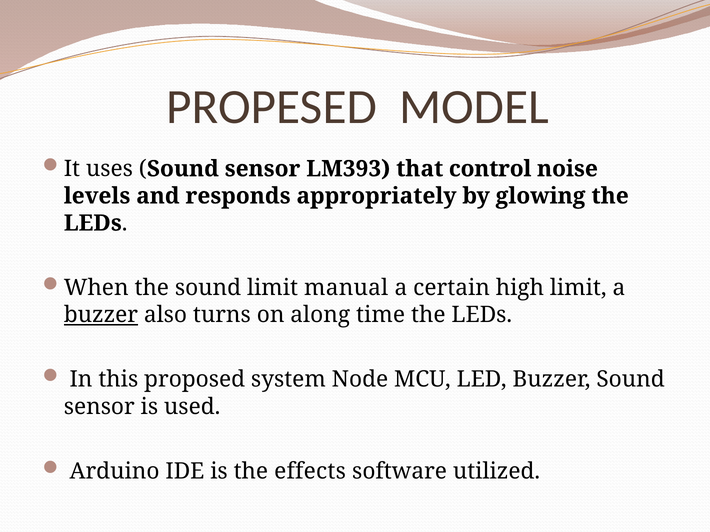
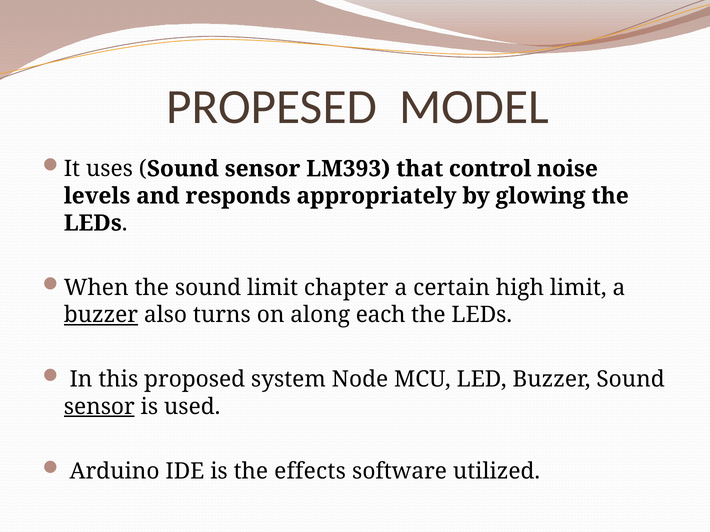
manual: manual -> chapter
time: time -> each
sensor at (99, 407) underline: none -> present
